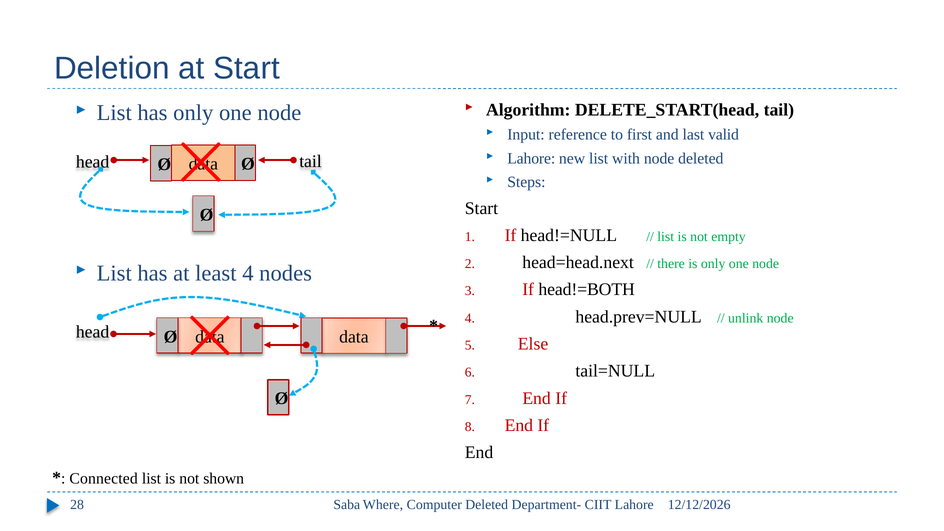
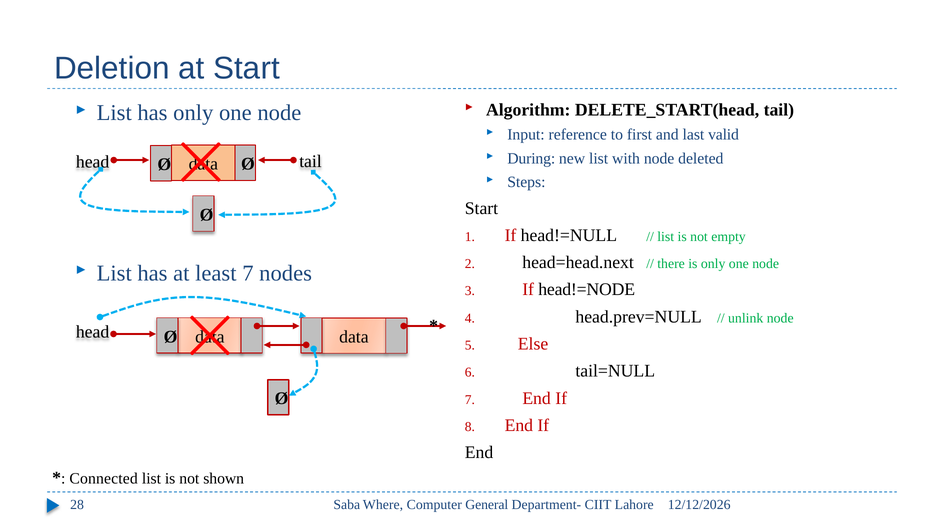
Lahore at (531, 158): Lahore -> During
least 4: 4 -> 7
head!=BOTH: head!=BOTH -> head!=NODE
Computer Deleted: Deleted -> General
